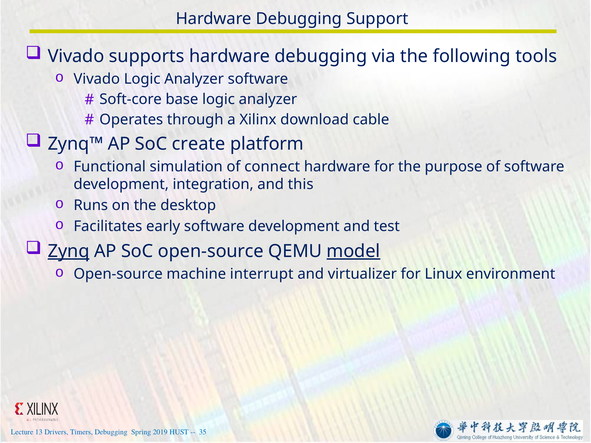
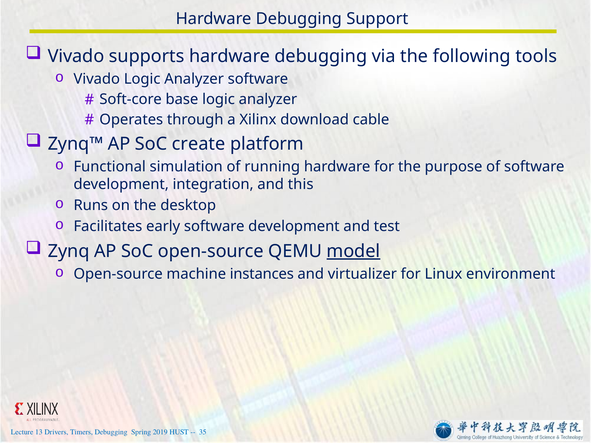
connect: connect -> running
Zynq underline: present -> none
interrupt: interrupt -> instances
